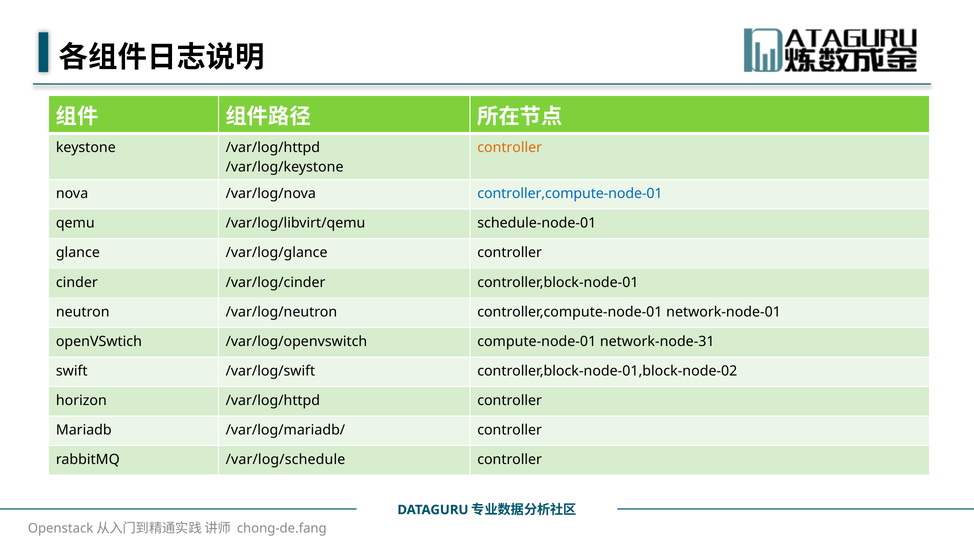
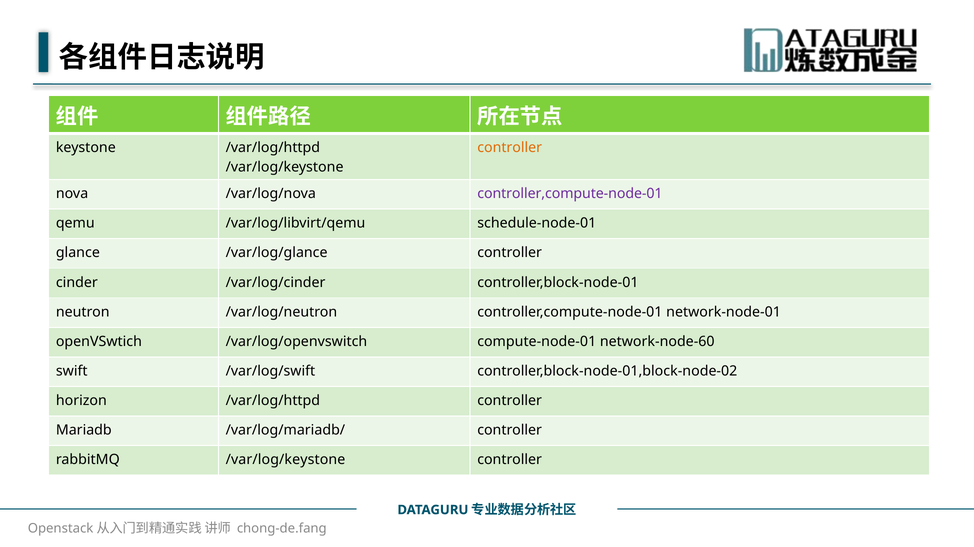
controller,compute-node-01 at (570, 194) colour: blue -> purple
network-node-31: network-node-31 -> network-node-60
rabbitMQ /var/log/schedule: /var/log/schedule -> /var/log/keystone
